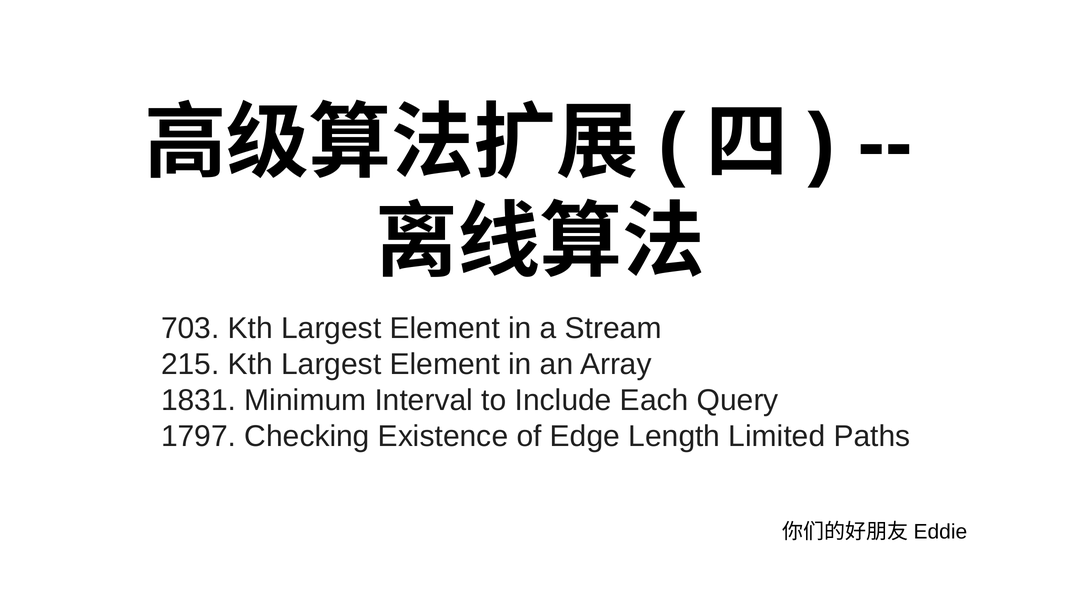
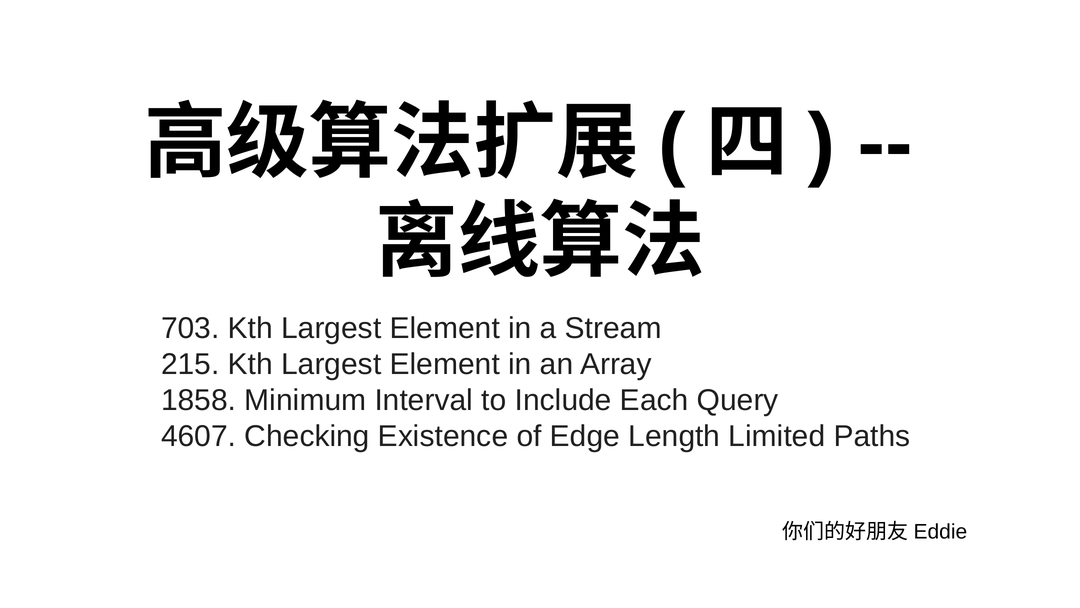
1831: 1831 -> 1858
1797: 1797 -> 4607
